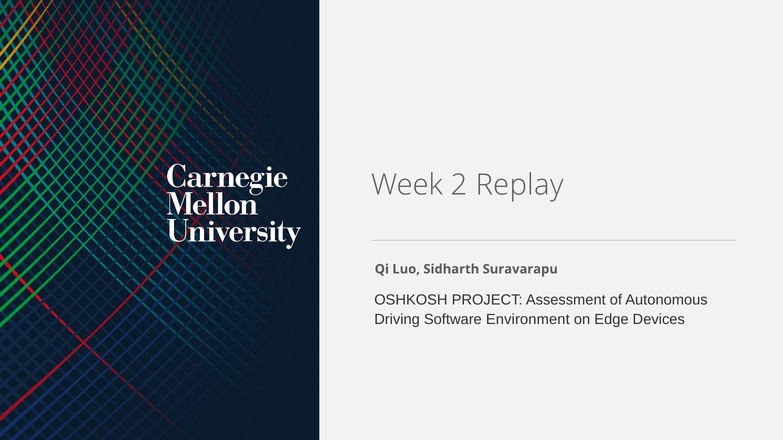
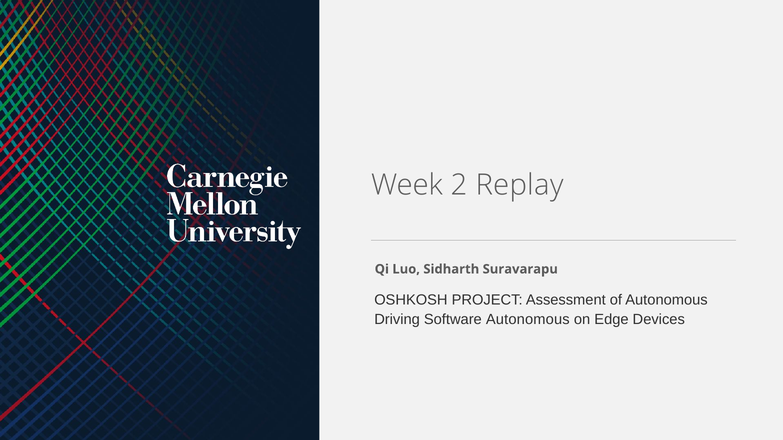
Software Environment: Environment -> Autonomous
